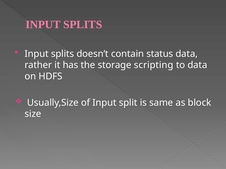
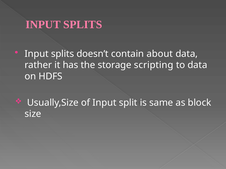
status: status -> about
